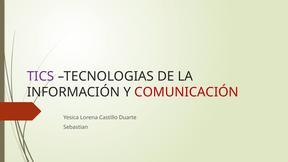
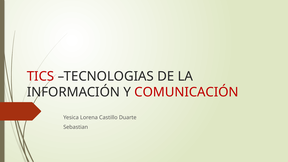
TICS colour: purple -> red
